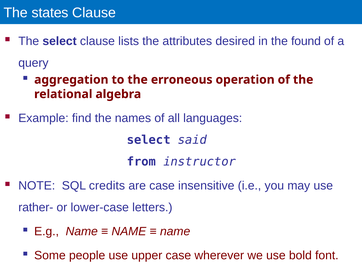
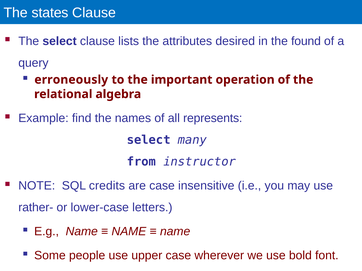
aggregation: aggregation -> erroneously
erroneous: erroneous -> important
languages: languages -> represents
said: said -> many
